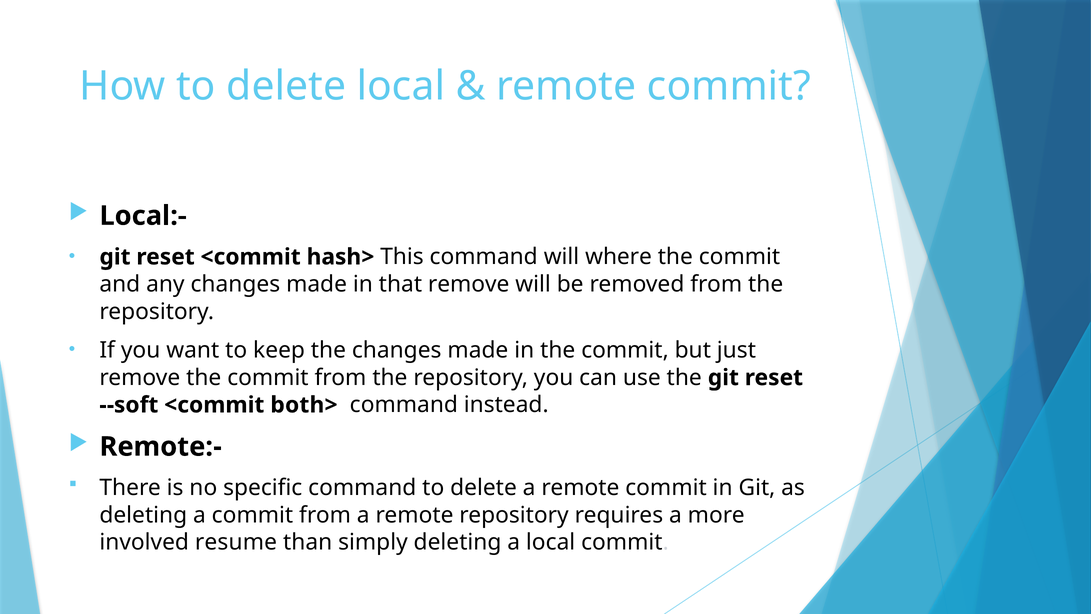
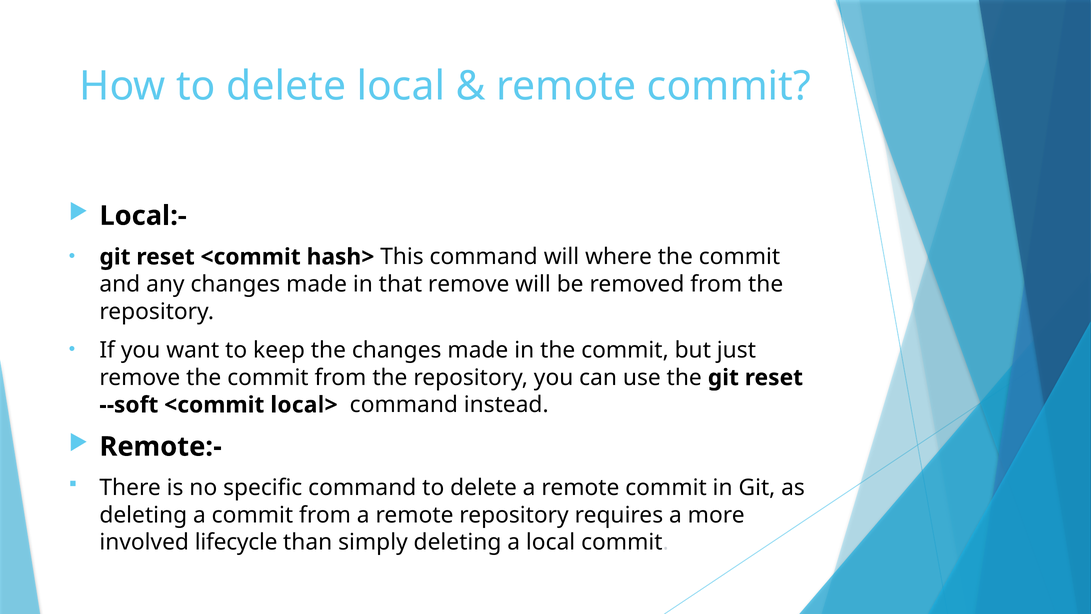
both>: both> -> local>
resume: resume -> lifecycle
